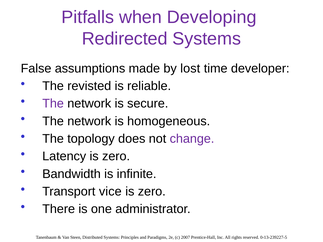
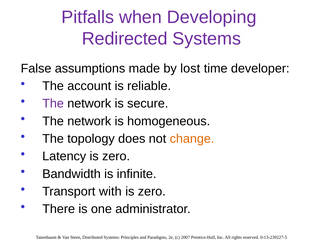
revisted: revisted -> account
change colour: purple -> orange
vice: vice -> with
